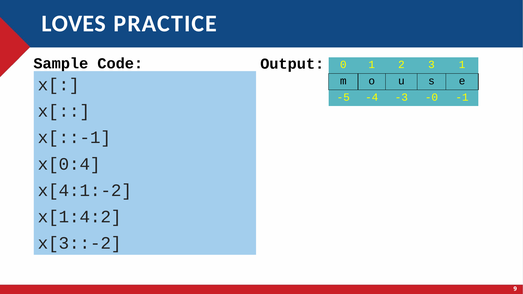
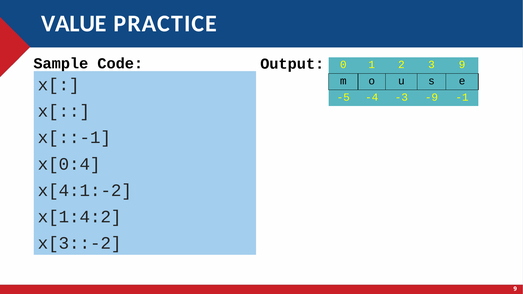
LOVES: LOVES -> VALUE
3 1: 1 -> 9
-0: -0 -> -9
